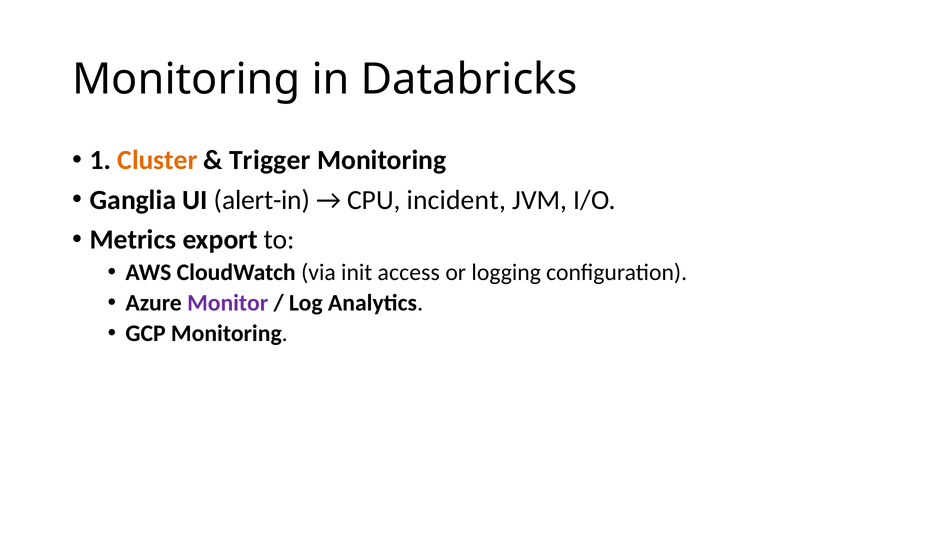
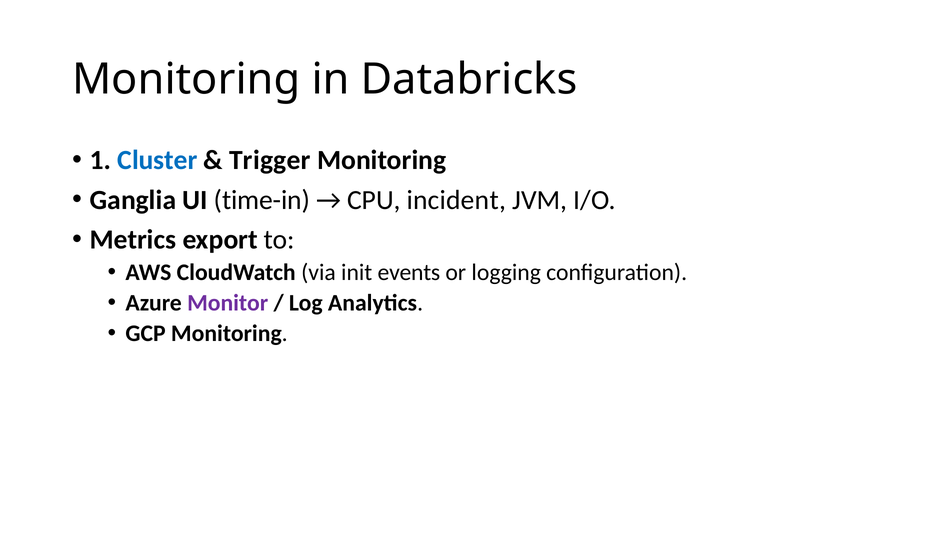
Cluster colour: orange -> blue
alert-in: alert-in -> time-in
access: access -> events
